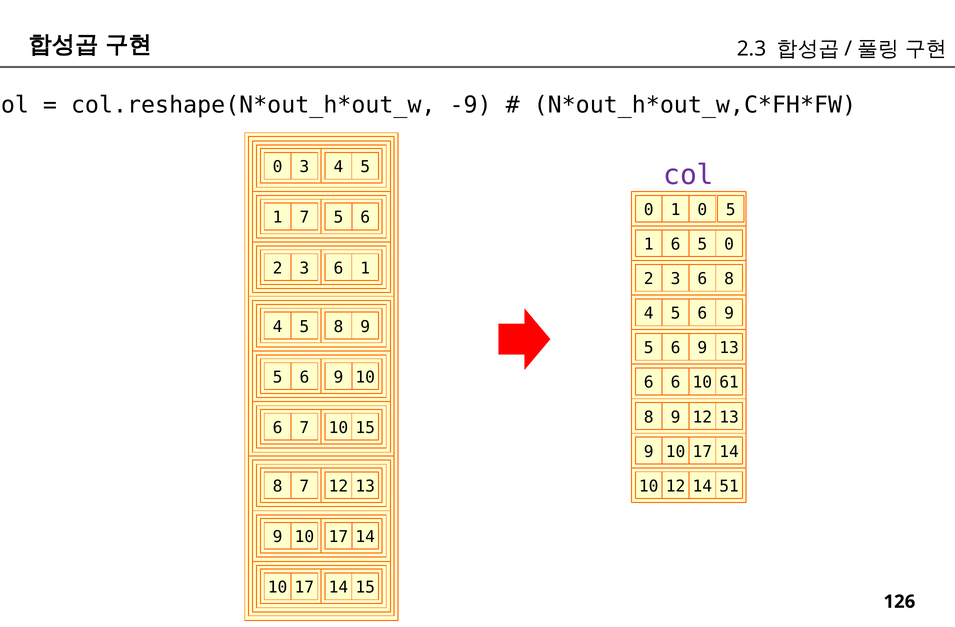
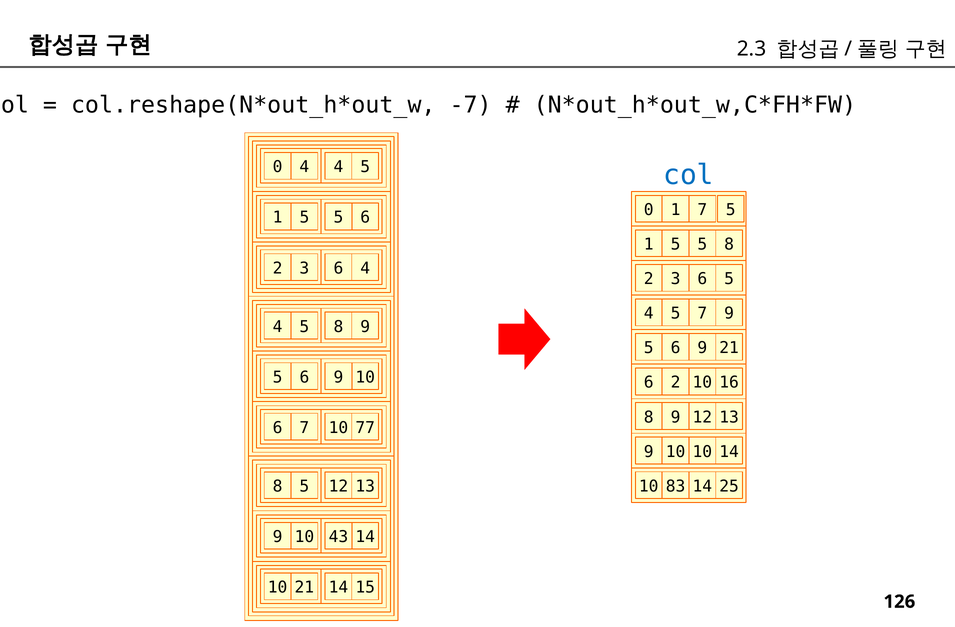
-9: -9 -> -7
0 3: 3 -> 4
col at (689, 175) colour: purple -> blue
1 0: 0 -> 7
7 at (304, 218): 7 -> 5
6 at (676, 244): 6 -> 5
0 at (729, 244): 0 -> 8
6 1: 1 -> 4
6 8: 8 -> 5
4 5 6: 6 -> 7
9 13: 13 -> 21
6 at (676, 383): 6 -> 2
61: 61 -> 16
10 15: 15 -> 77
17 at (702, 452): 17 -> 10
10 12: 12 -> 83
51: 51 -> 25
8 7: 7 -> 5
17 at (338, 537): 17 -> 43
17 at (304, 588): 17 -> 21
